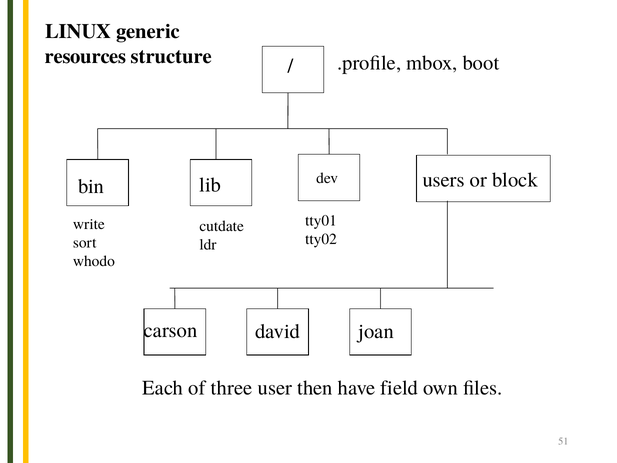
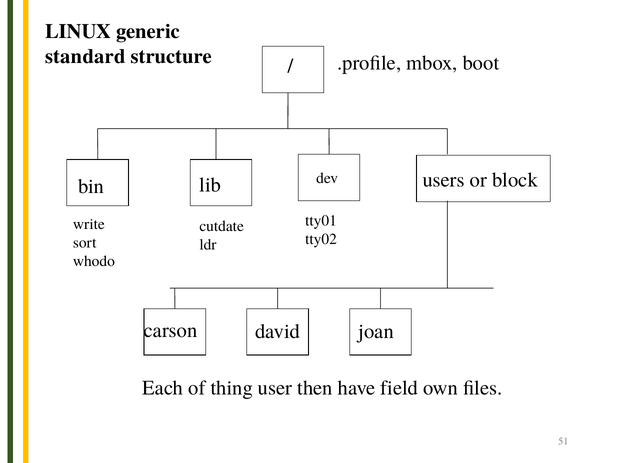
resources: resources -> standard
three: three -> thing
